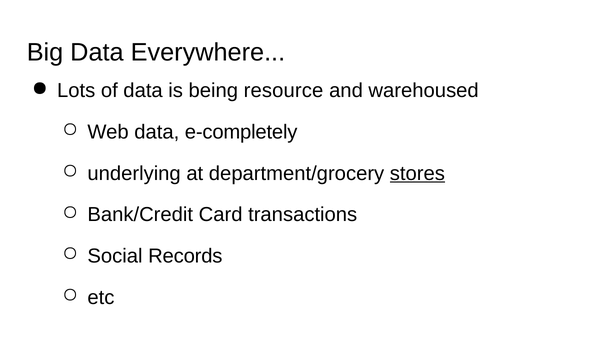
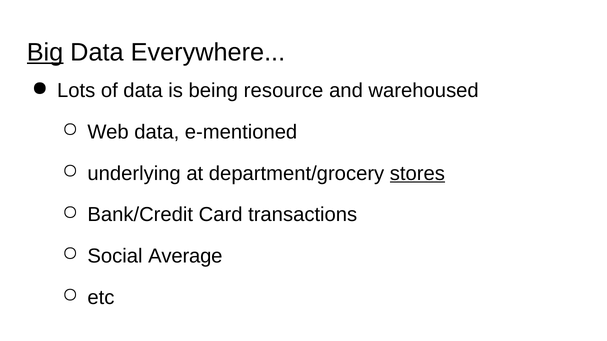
Big underline: none -> present
e-completely: e-completely -> e-mentioned
Records: Records -> Average
